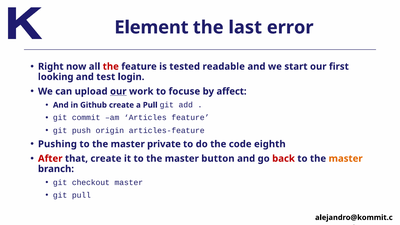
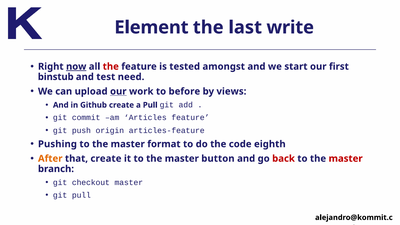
error: error -> write
now underline: none -> present
readable: readable -> amongst
looking: looking -> binstub
login: login -> need
focuse: focuse -> before
affect: affect -> views
private: private -> format
After colour: red -> orange
master at (346, 159) colour: orange -> red
